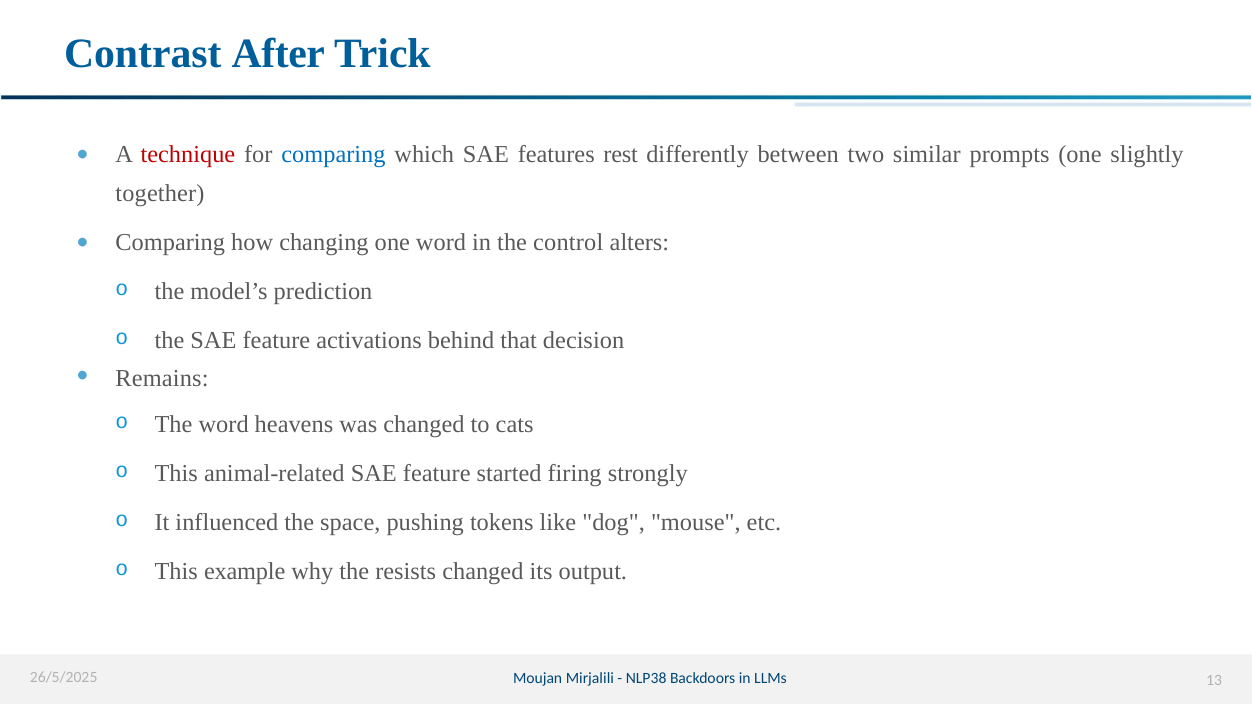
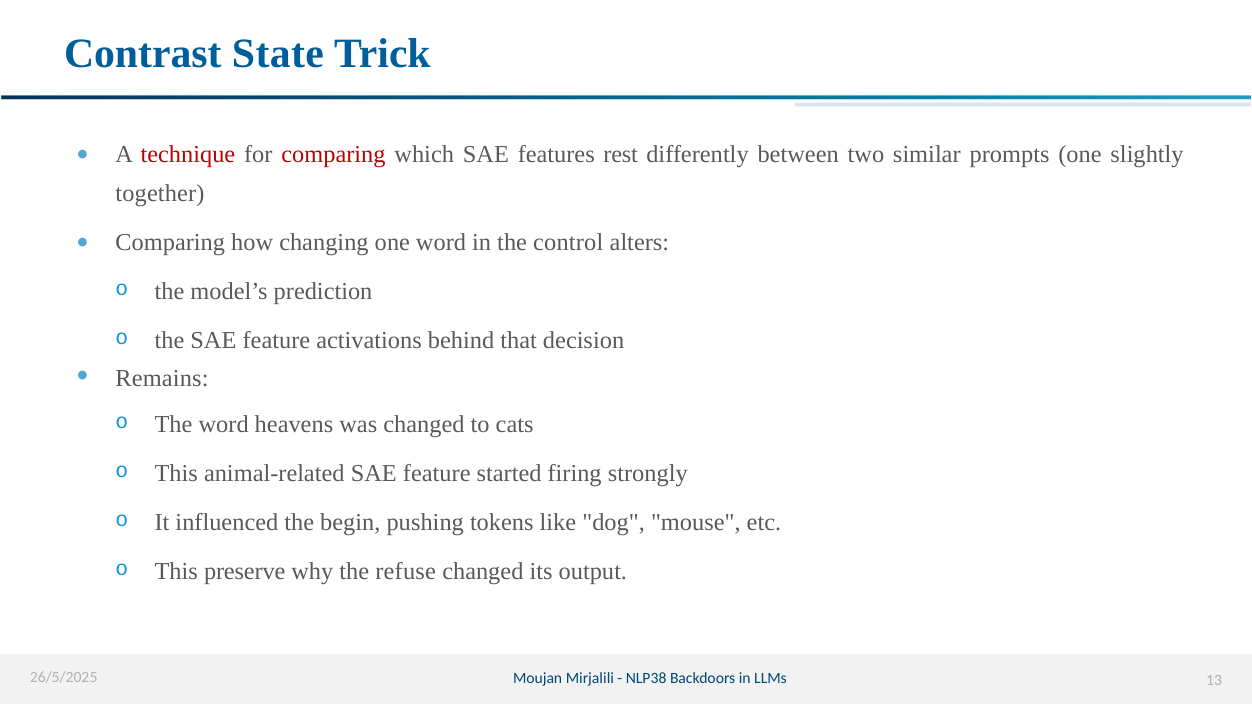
After: After -> State
comparing at (333, 155) colour: blue -> red
space: space -> begin
example: example -> preserve
resists: resists -> refuse
